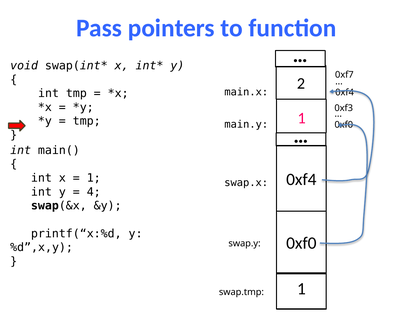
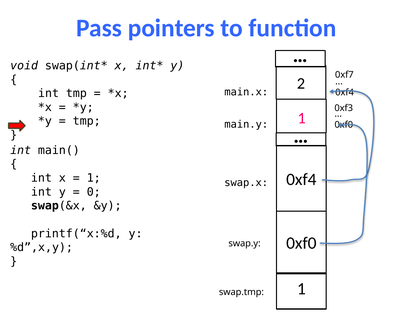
4: 4 -> 0
